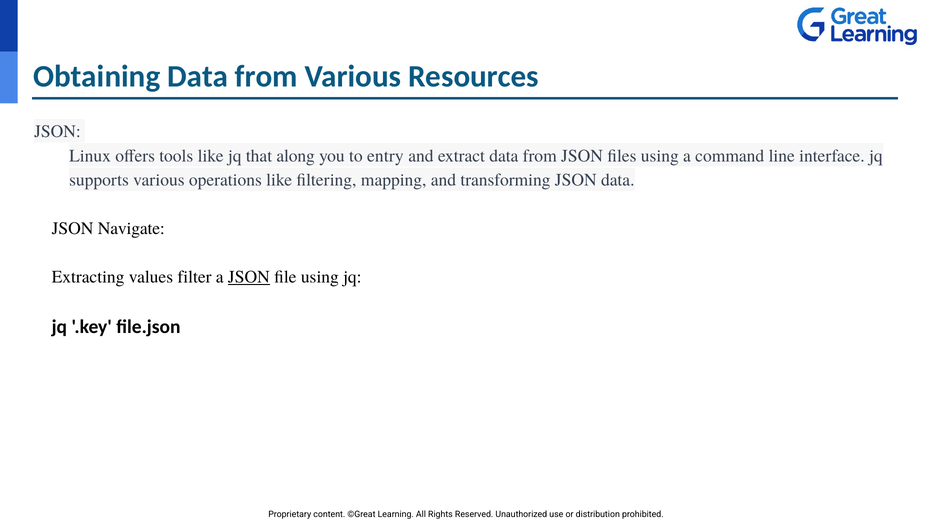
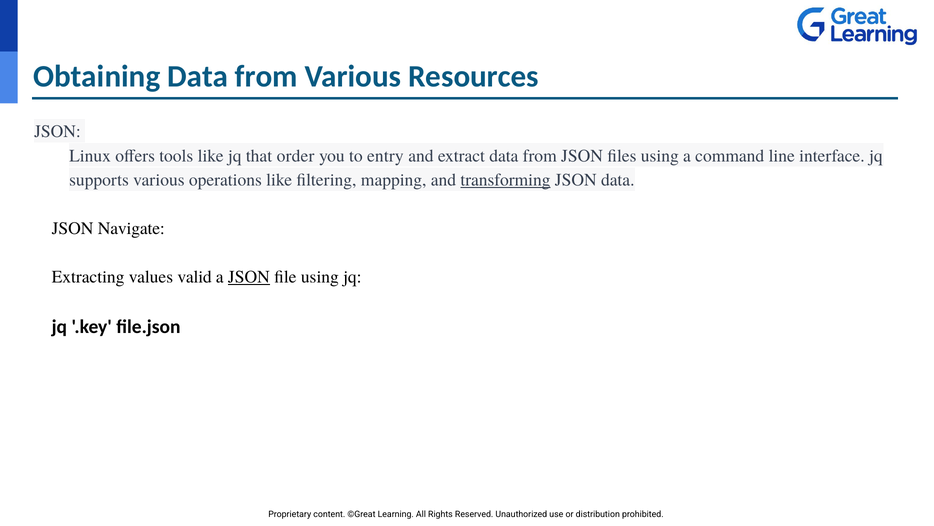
along: along -> order
transforming underline: none -> present
filter: filter -> valid
